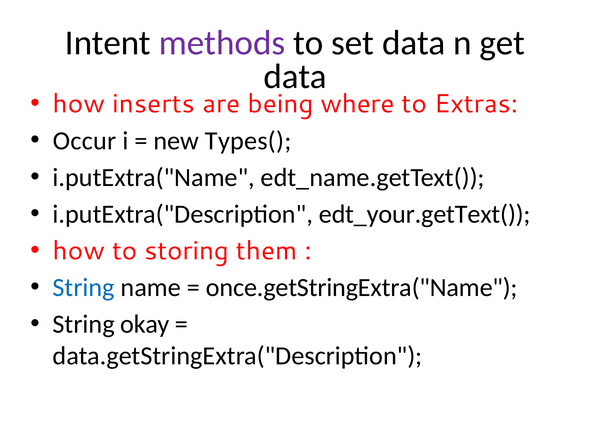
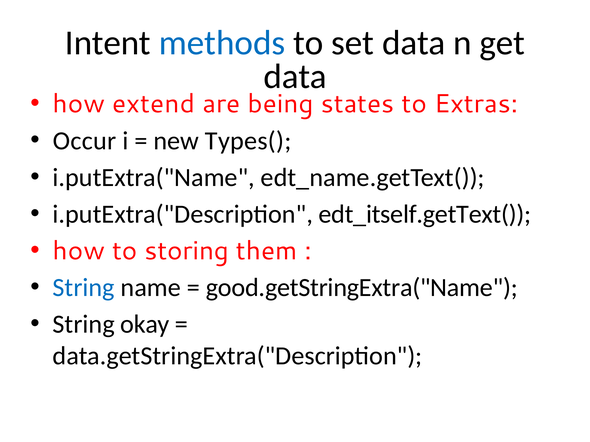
methods colour: purple -> blue
inserts: inserts -> extend
where: where -> states
edt_your.getText(: edt_your.getText( -> edt_itself.getText(
once.getStringExtra("Name: once.getStringExtra("Name -> good.getStringExtra("Name
